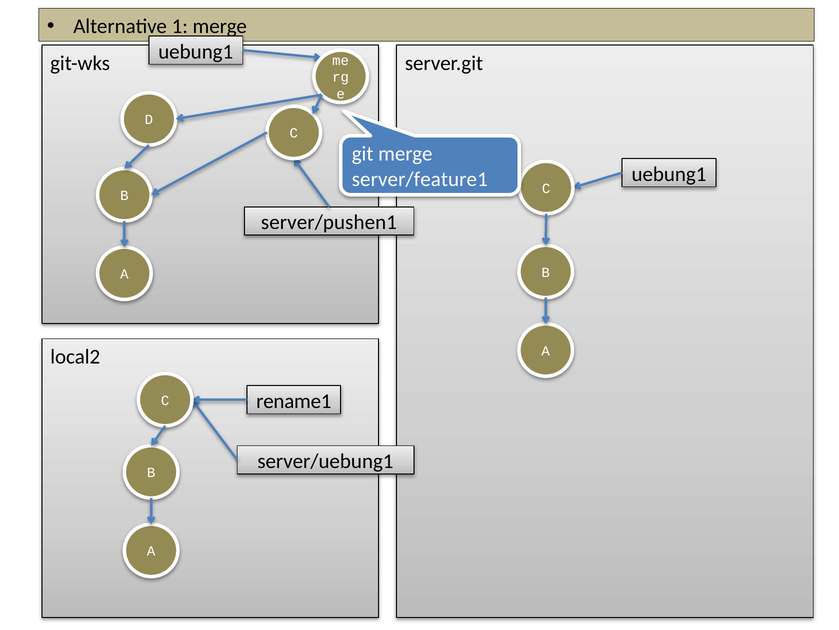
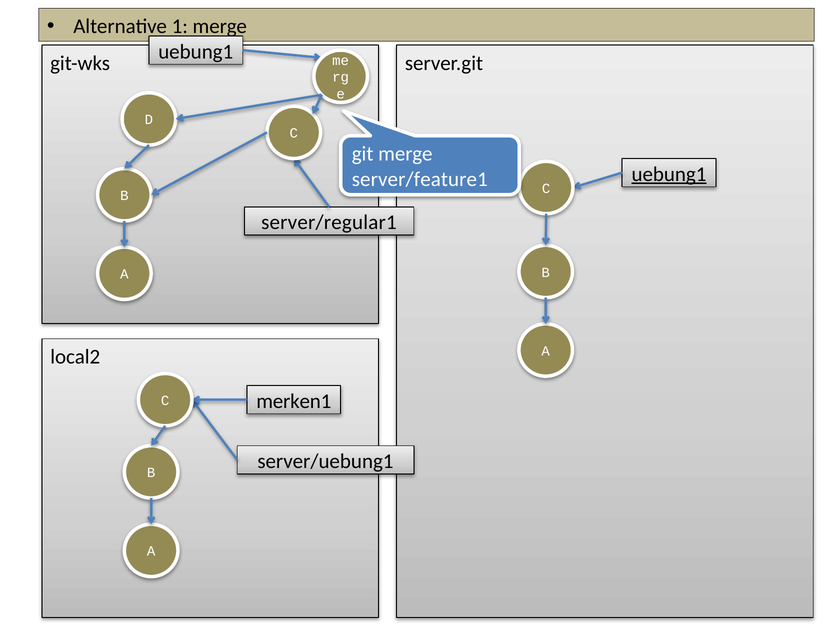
uebung1 at (669, 174) underline: none -> present
server/pushen1: server/pushen1 -> server/regular1
rename1: rename1 -> merken1
